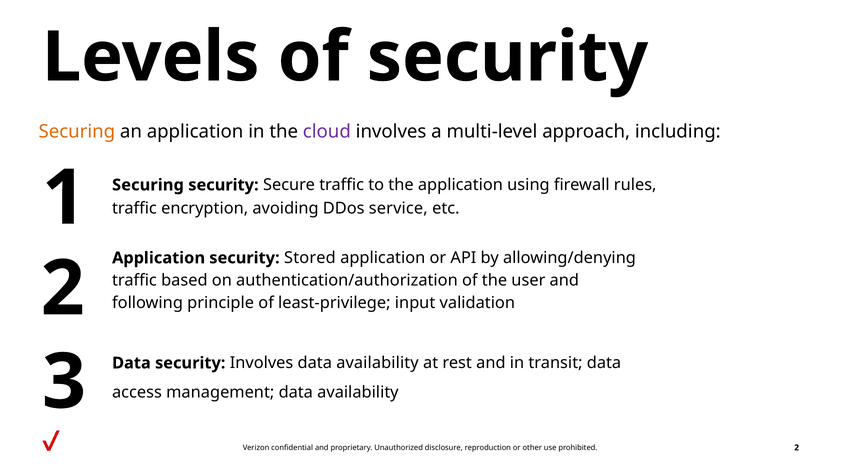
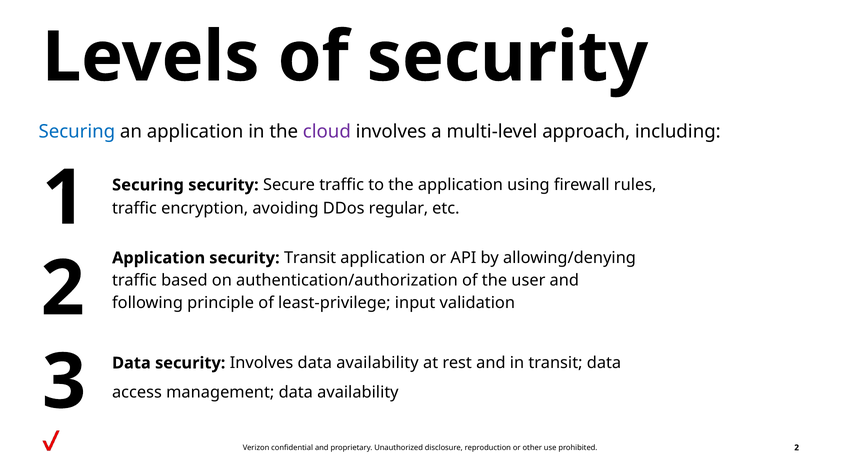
Securing at (77, 131) colour: orange -> blue
service: service -> regular
security Stored: Stored -> Transit
